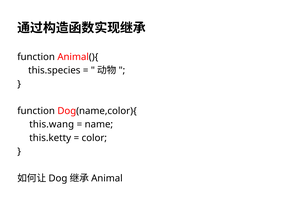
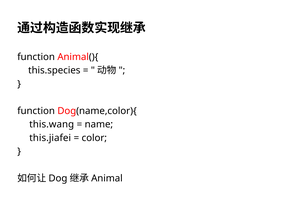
this.ketty: this.ketty -> this.jiafei
